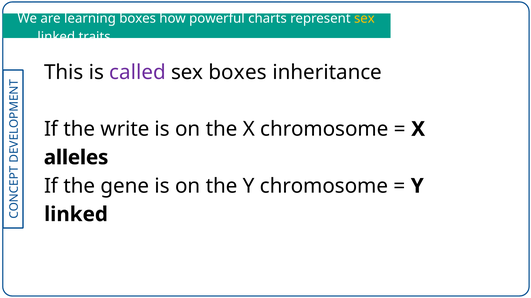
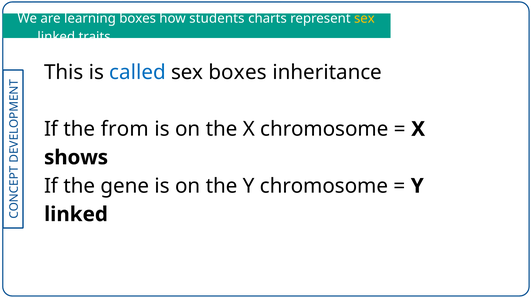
powerful: powerful -> students
called colour: purple -> blue
write: write -> from
alleles: alleles -> shows
